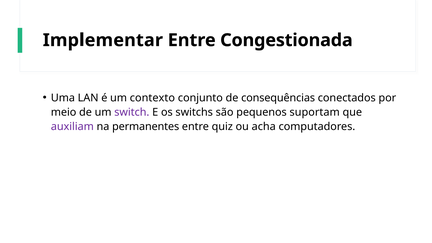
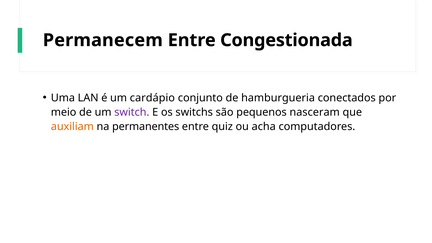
Implementar: Implementar -> Permanecem
contexto: contexto -> cardápio
consequências: consequências -> hamburgueria
suportam: suportam -> nasceram
auxiliam colour: purple -> orange
